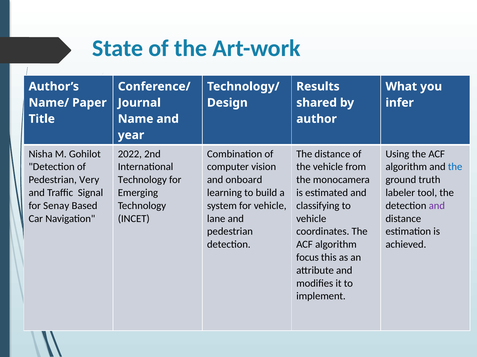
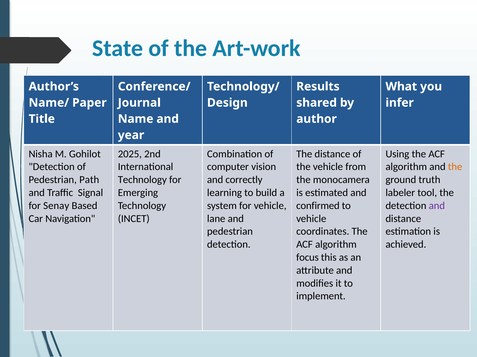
2022: 2022 -> 2025
the at (455, 167) colour: blue -> orange
Very: Very -> Path
onboard: onboard -> correctly
classifying: classifying -> confirmed
